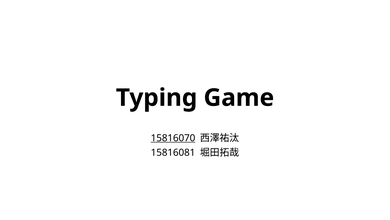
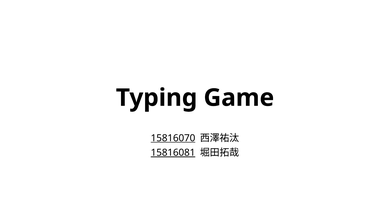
15816081 underline: none -> present
